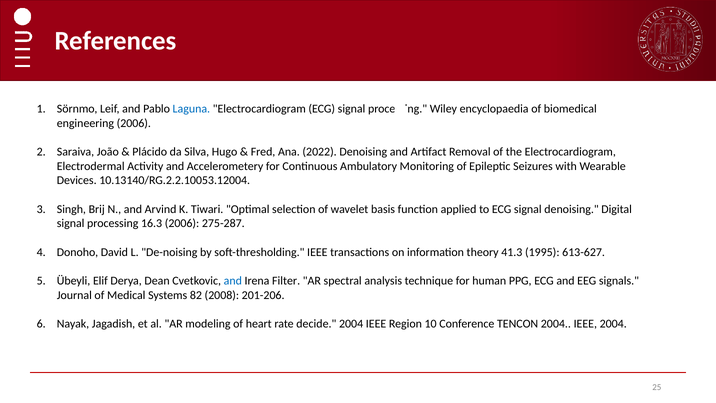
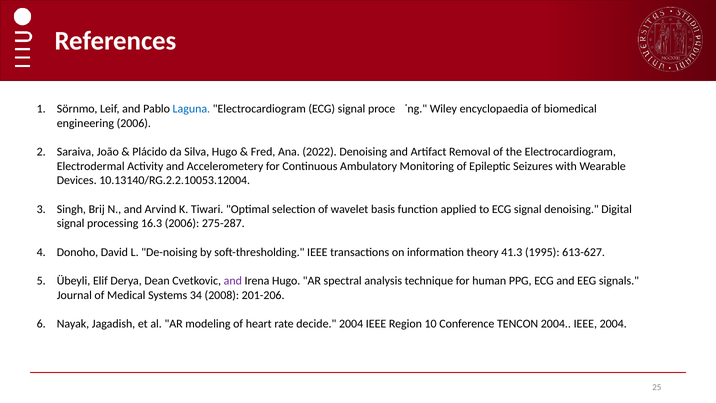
and at (233, 281) colour: blue -> purple
Irena Filter: Filter -> Hugo
82: 82 -> 34
